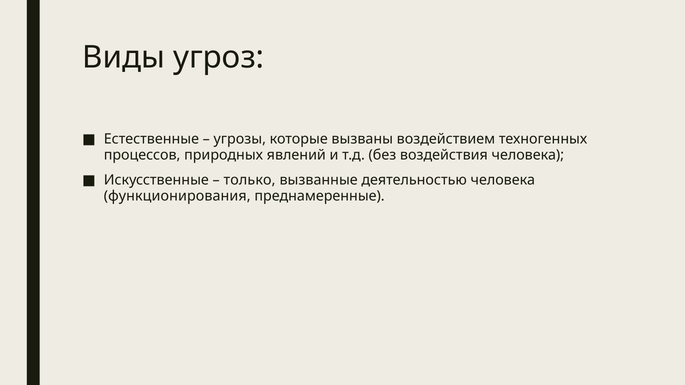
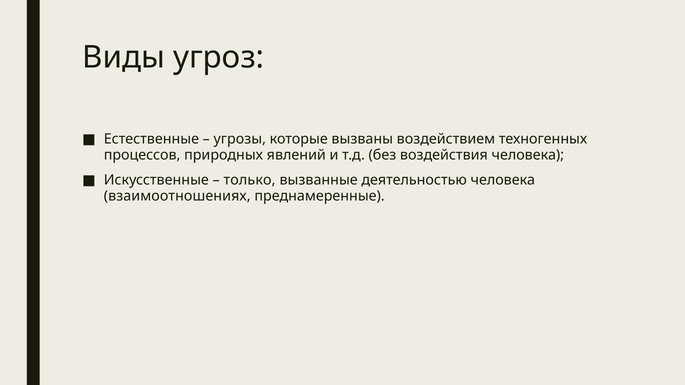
функционирования: функционирования -> взаимоотношениях
